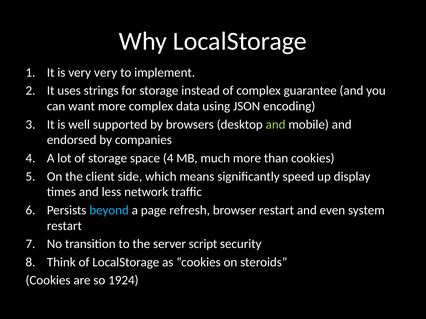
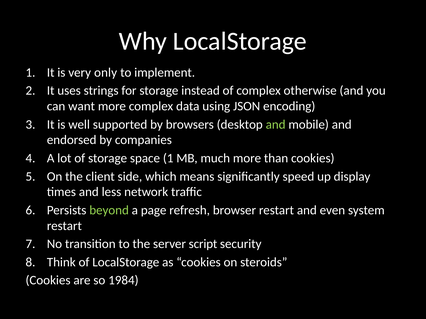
very very: very -> only
guarantee: guarantee -> otherwise
space 4: 4 -> 1
beyond colour: light blue -> light green
1924: 1924 -> 1984
